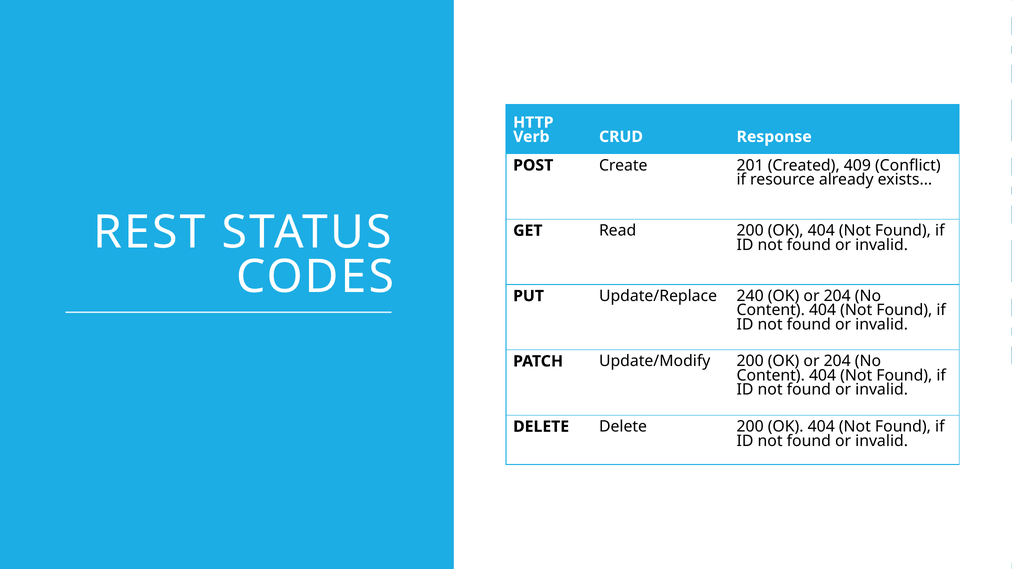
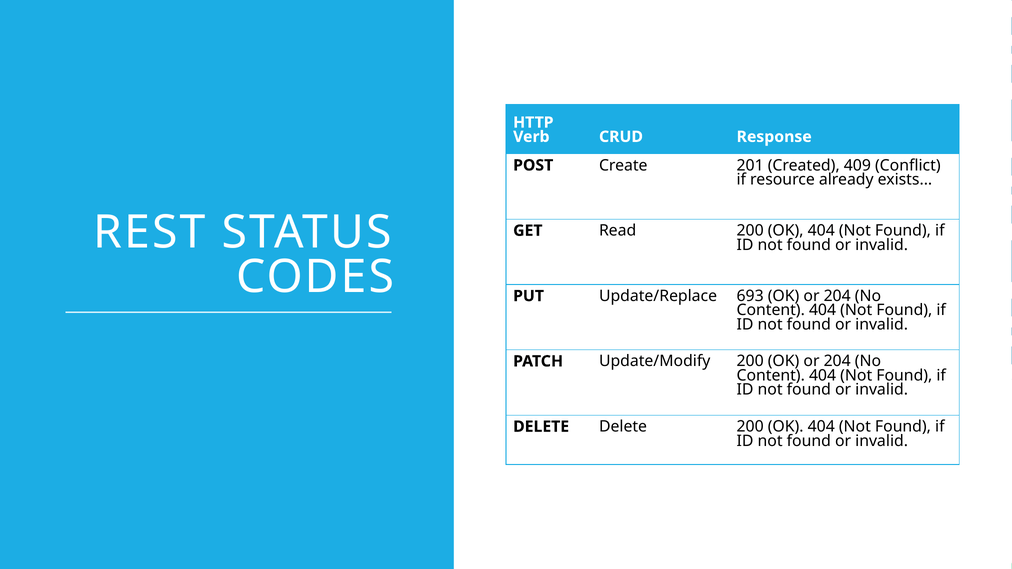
240: 240 -> 693
